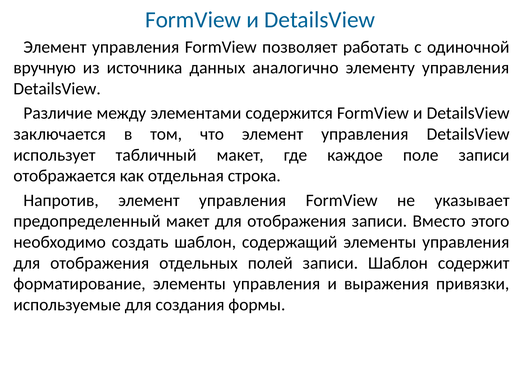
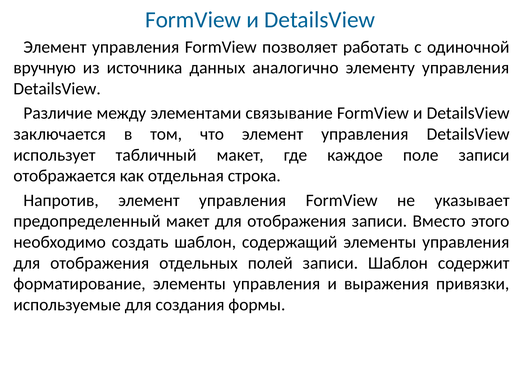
содержится: содержится -> связывание
